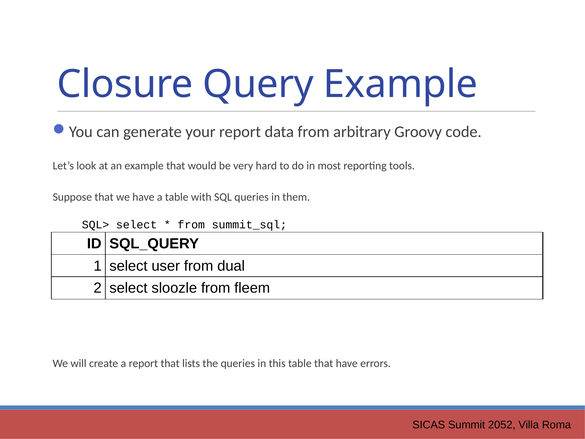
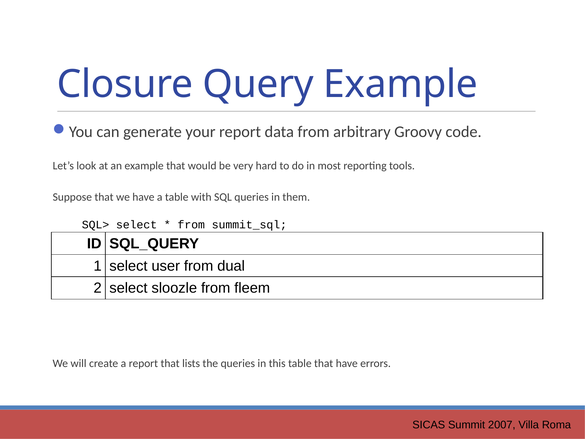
2052: 2052 -> 2007
